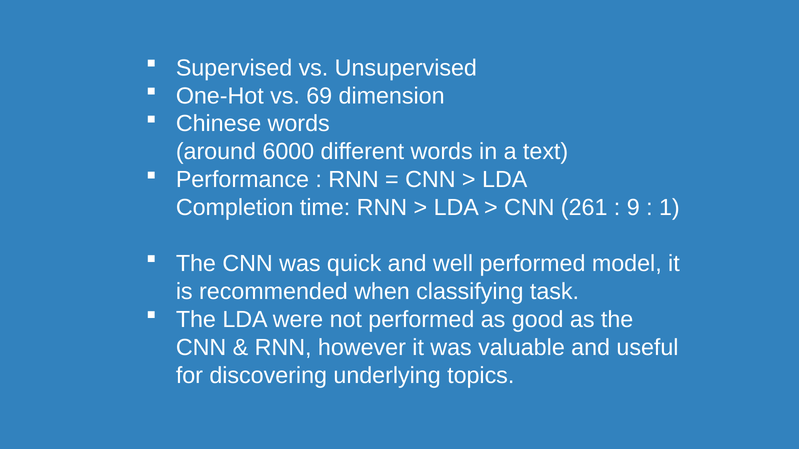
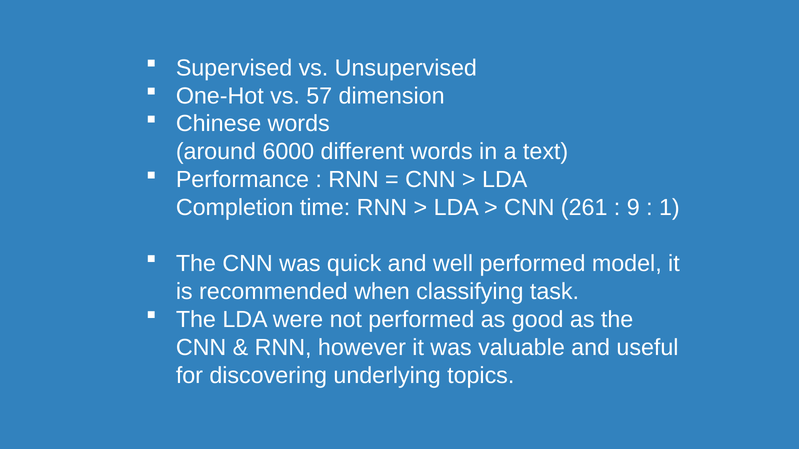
69: 69 -> 57
